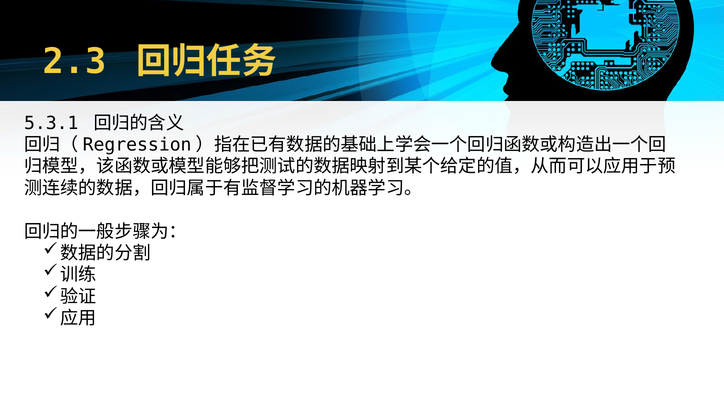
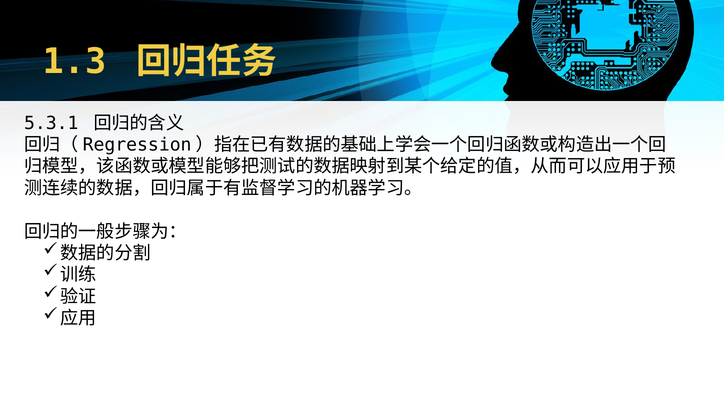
2.3: 2.3 -> 1.3
